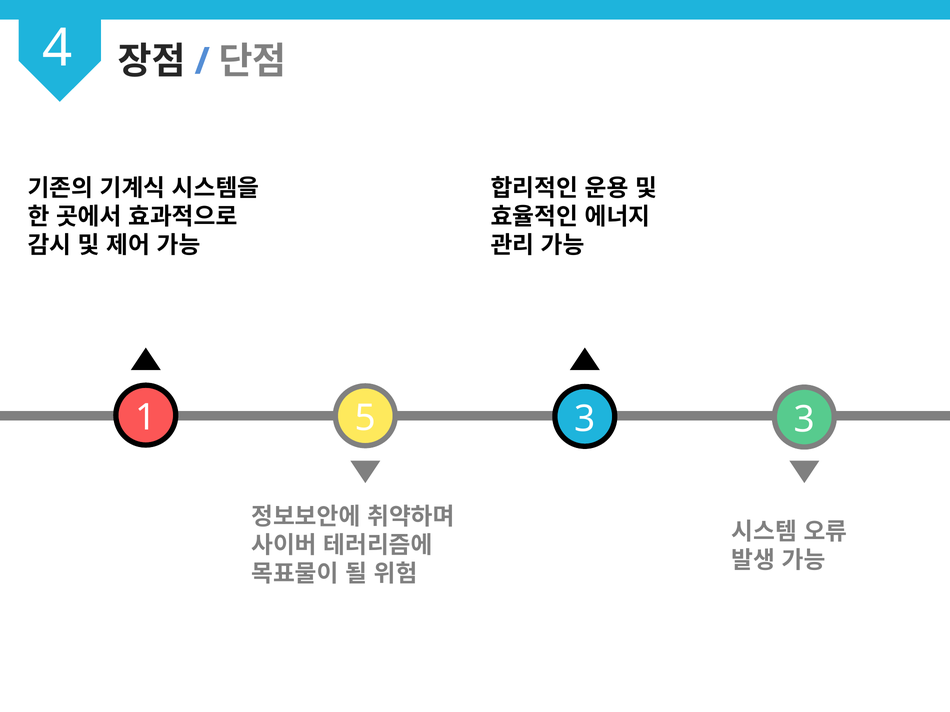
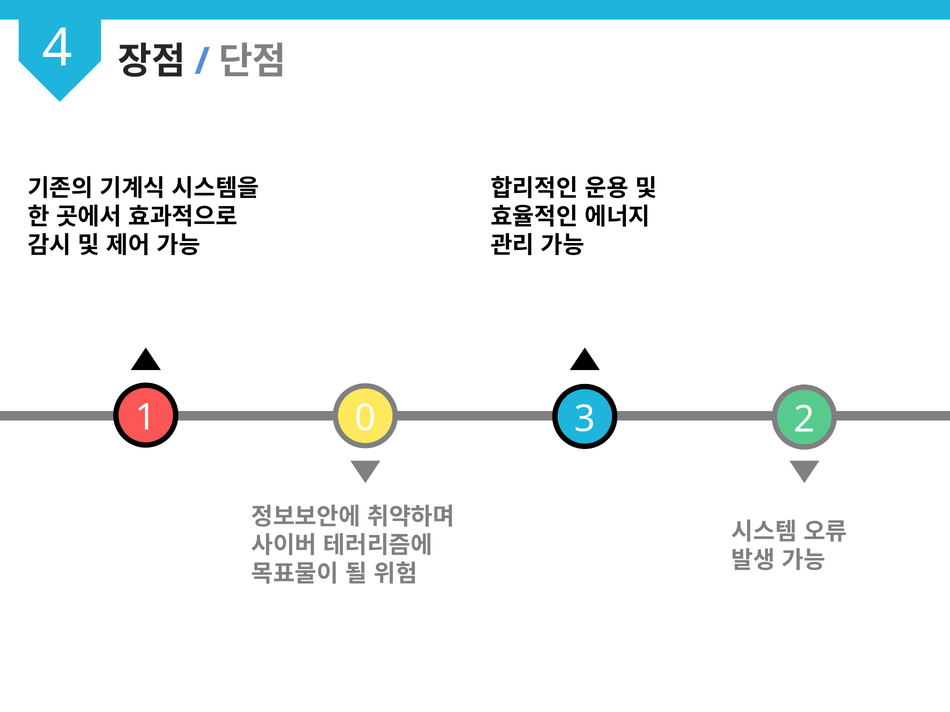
5: 5 -> 0
3 3: 3 -> 2
